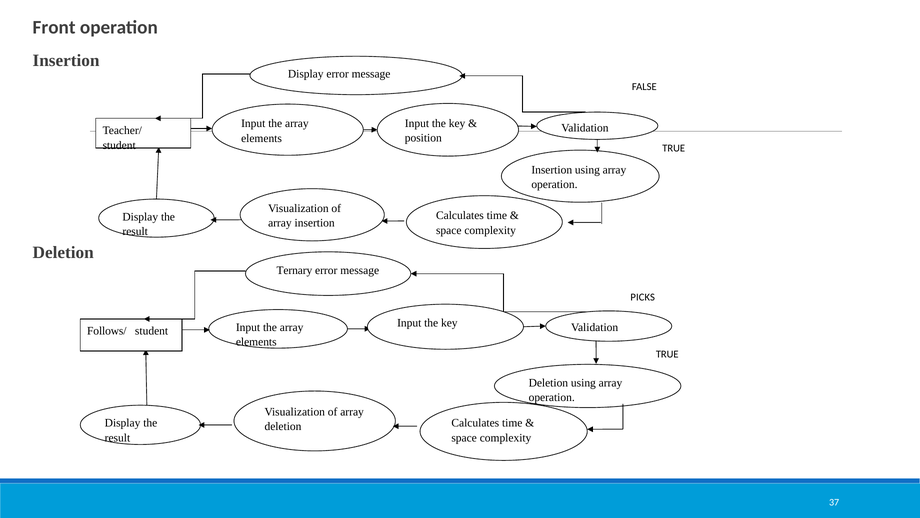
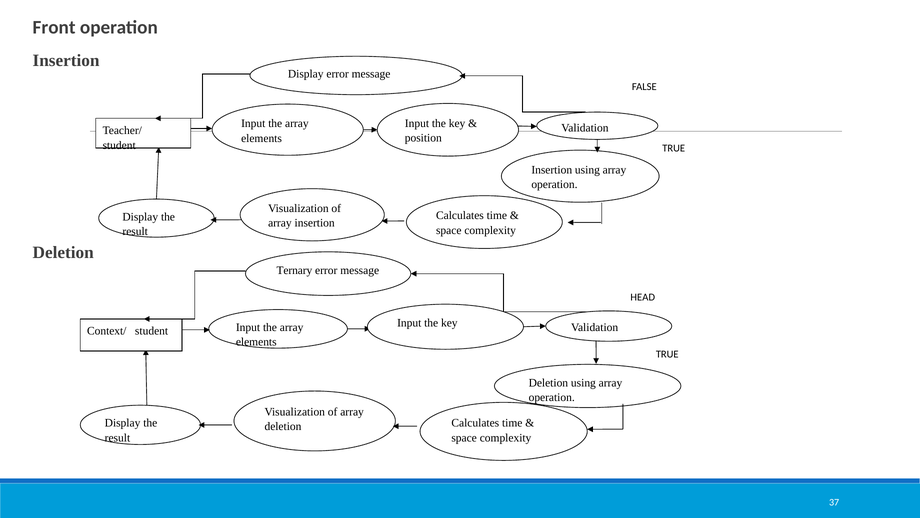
PICKS: PICKS -> HEAD
Follows/: Follows/ -> Context/
